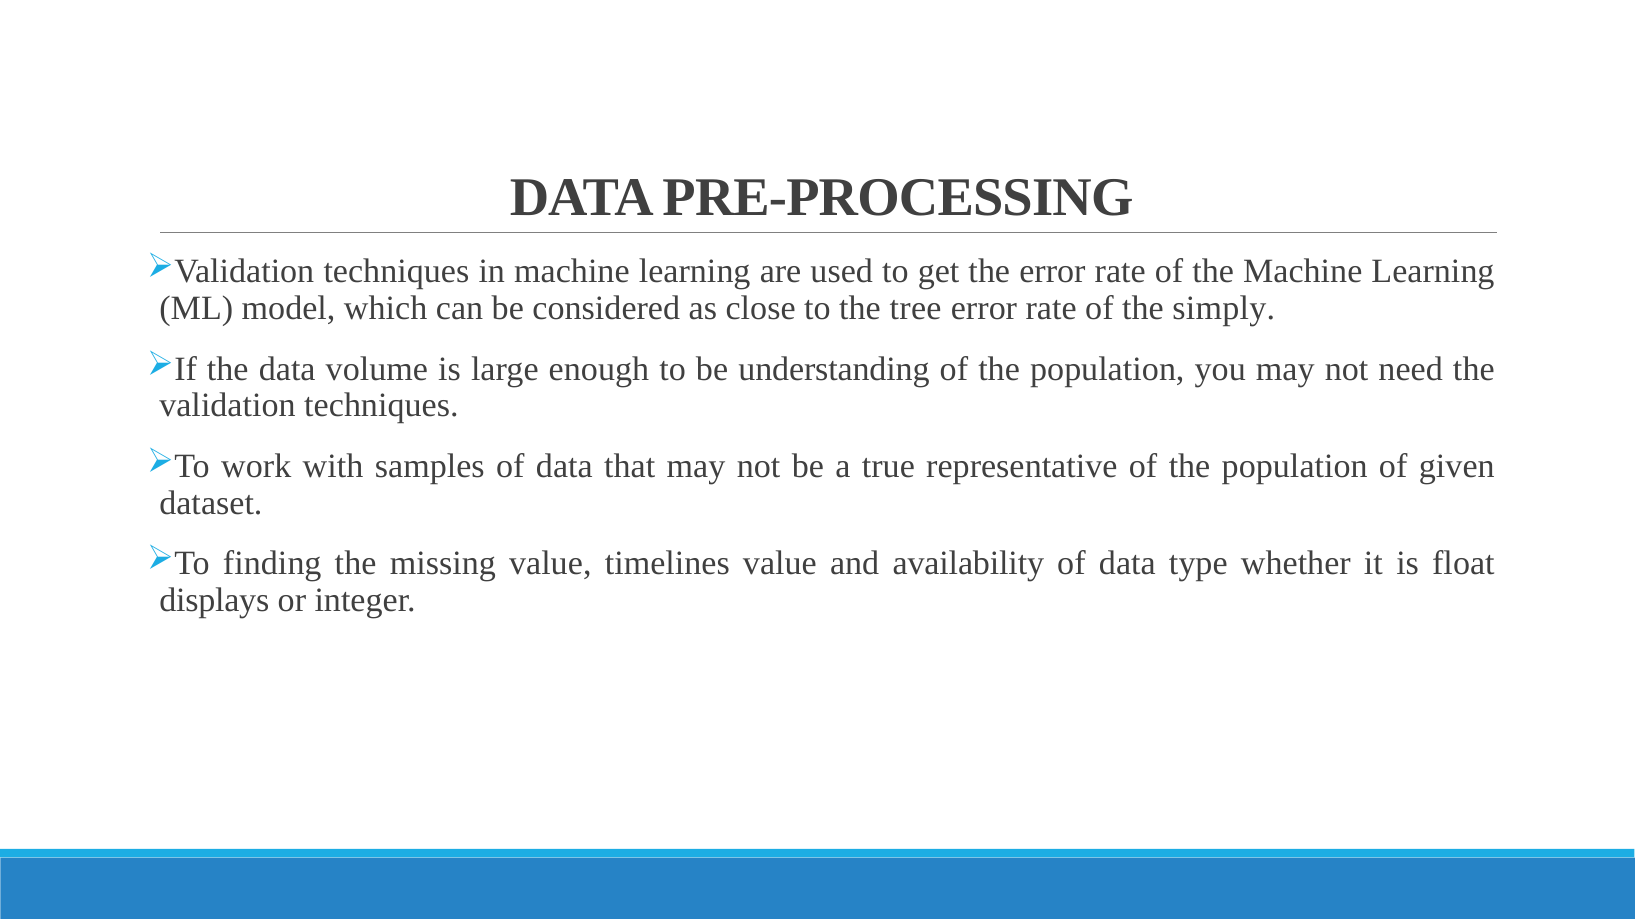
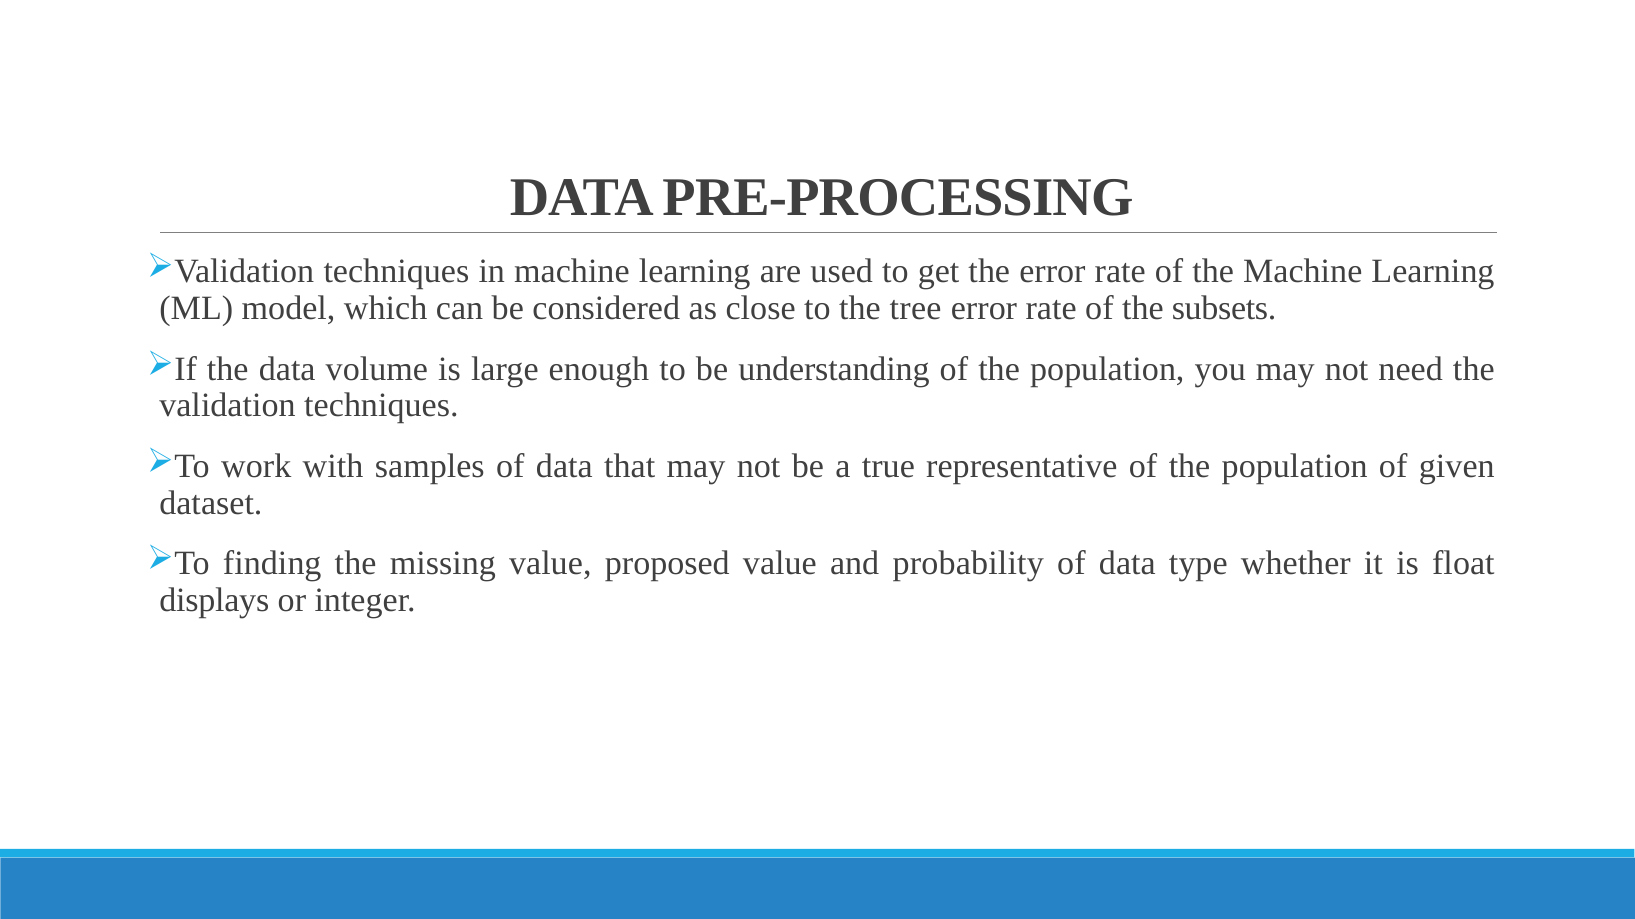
simply: simply -> subsets
timelines: timelines -> proposed
availability: availability -> probability
